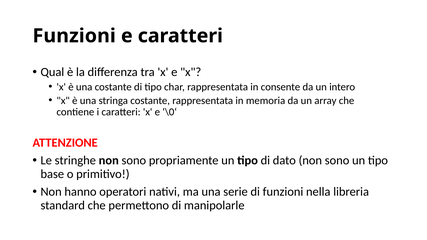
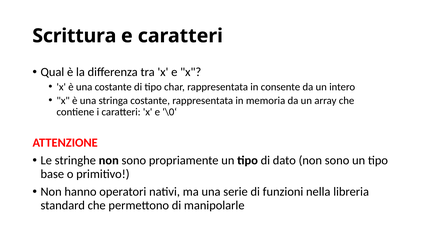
Funzioni at (74, 36): Funzioni -> Scrittura
